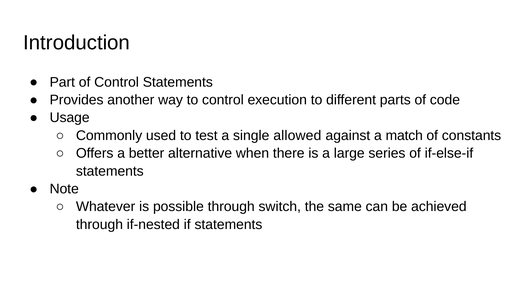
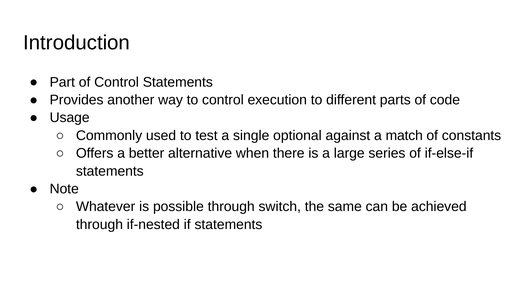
allowed: allowed -> optional
